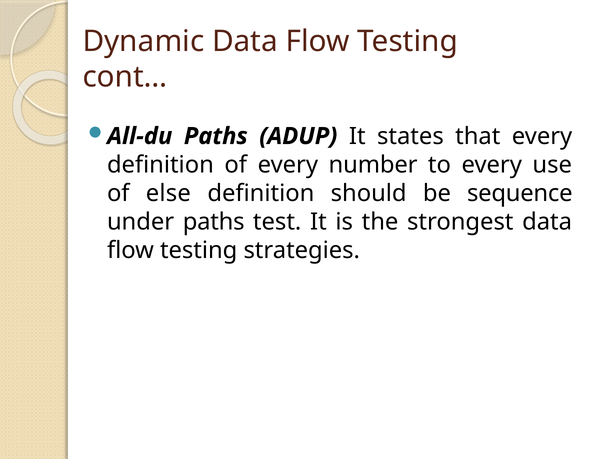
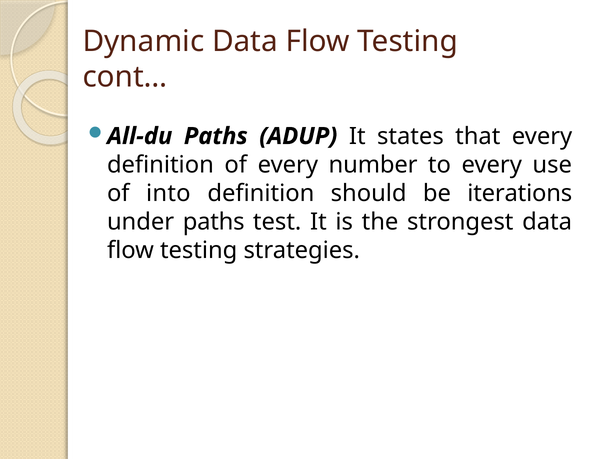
else: else -> into
sequence: sequence -> iterations
